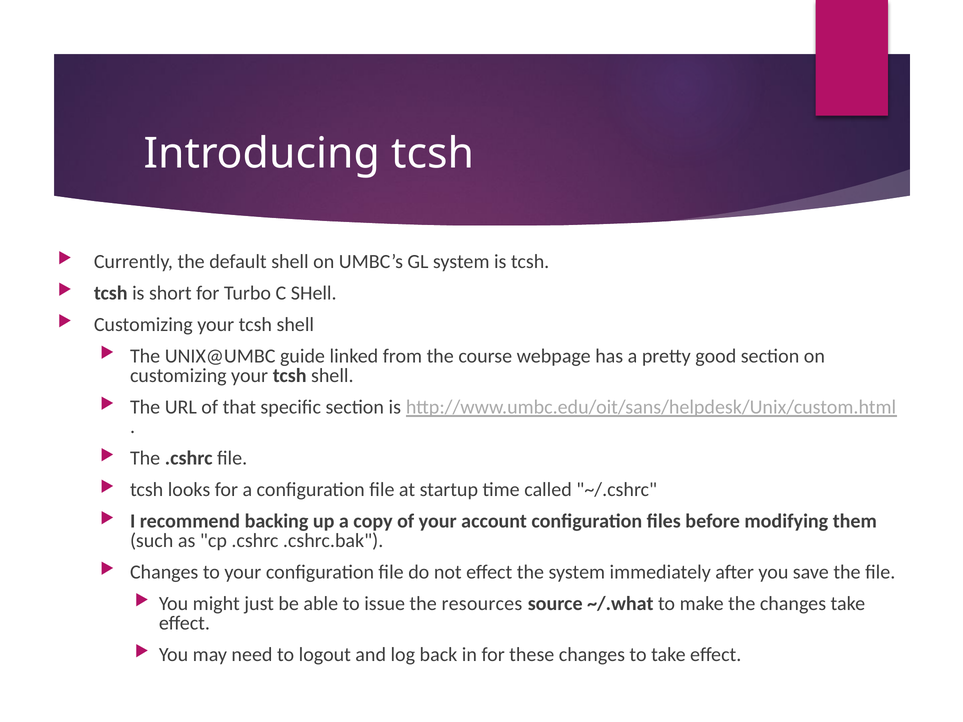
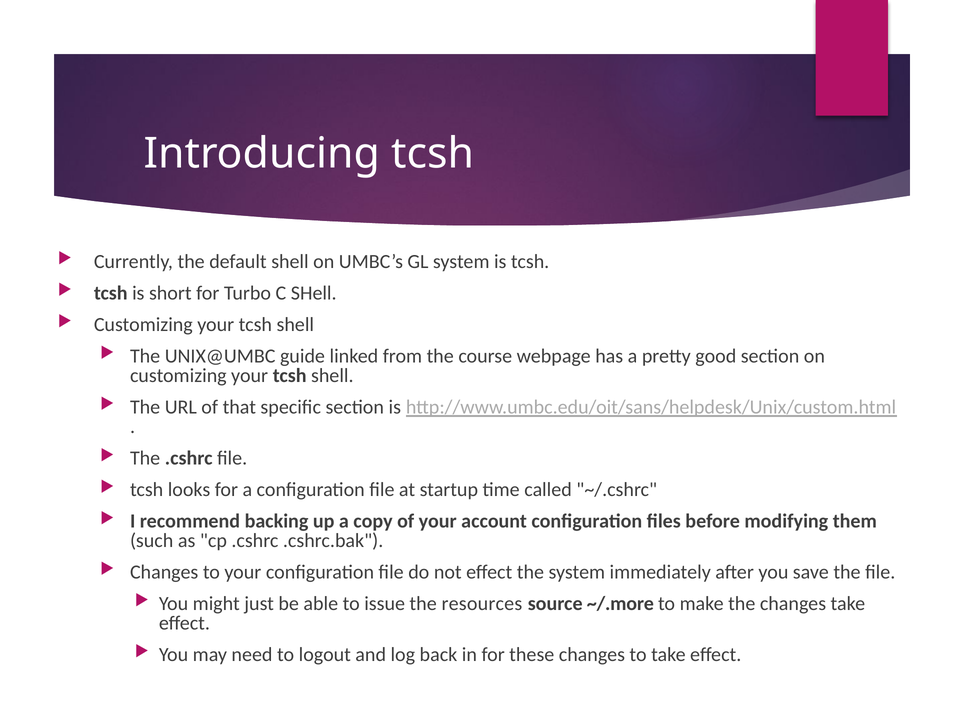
~/.what: ~/.what -> ~/.more
